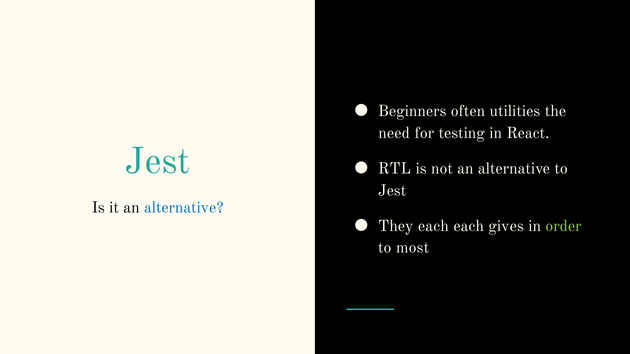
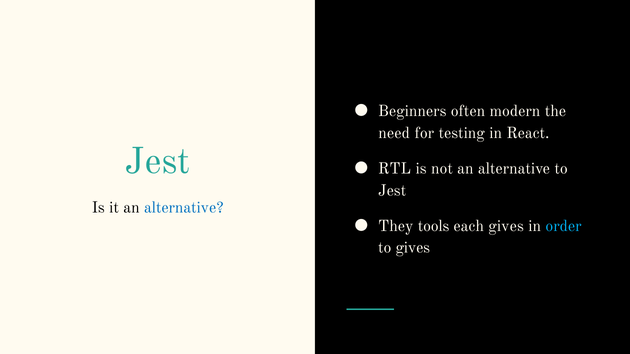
utilities: utilities -> modern
They each: each -> tools
order colour: light green -> light blue
to most: most -> gives
